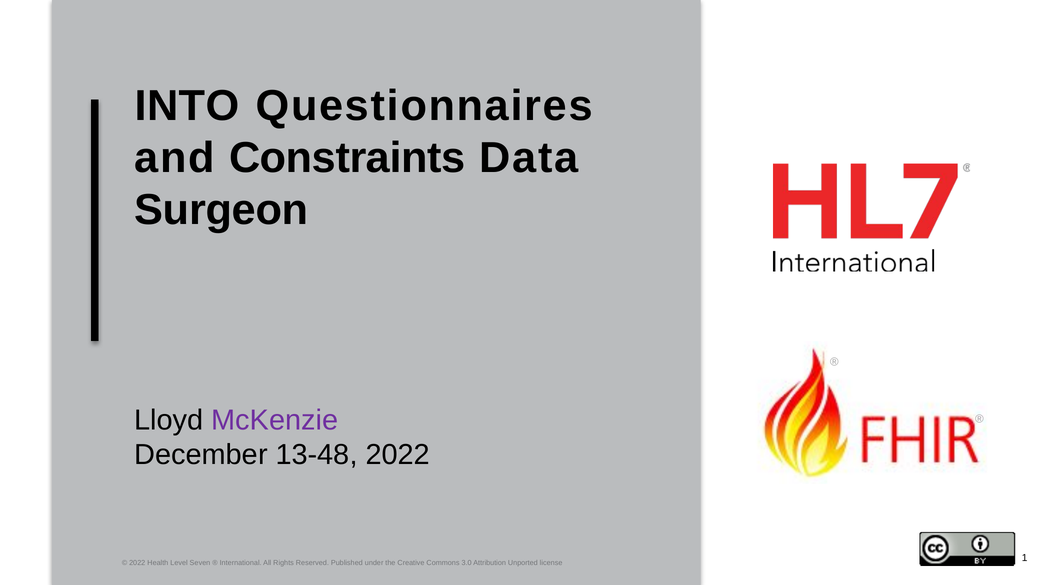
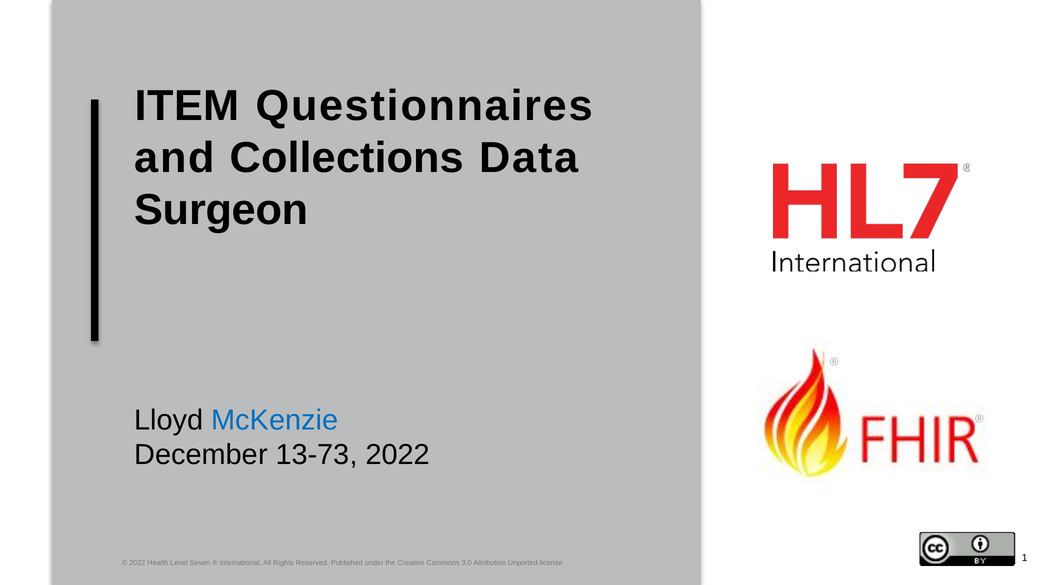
INTO: INTO -> ITEM
Constraints: Constraints -> Collections
McKenzie colour: purple -> blue
13-48: 13-48 -> 13-73
